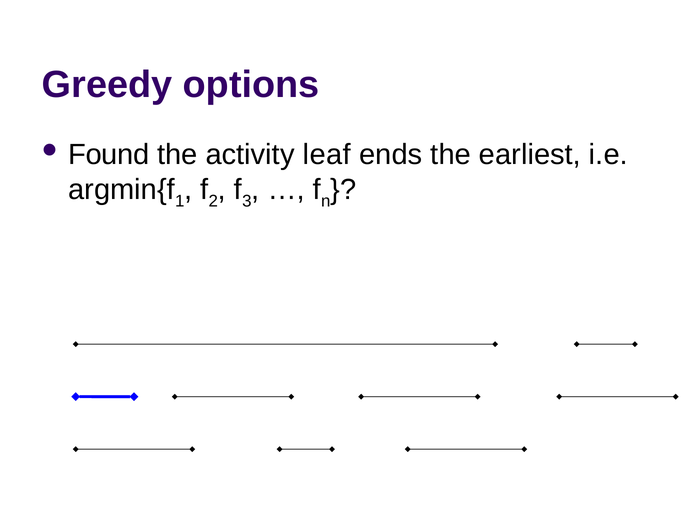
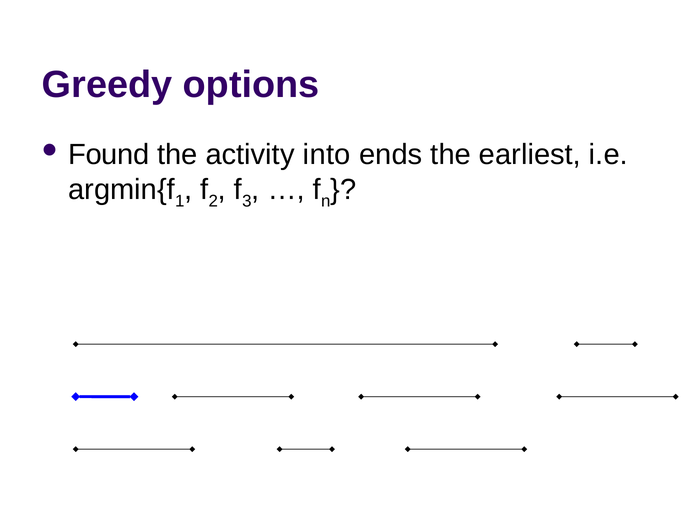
leaf: leaf -> into
